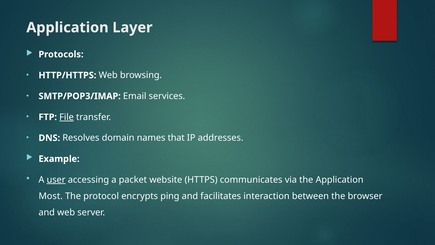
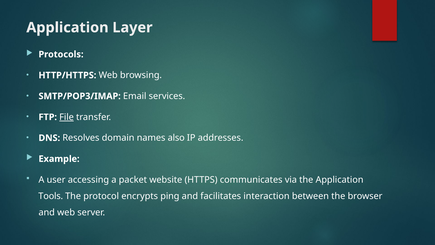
that: that -> also
user underline: present -> none
Most: Most -> Tools
